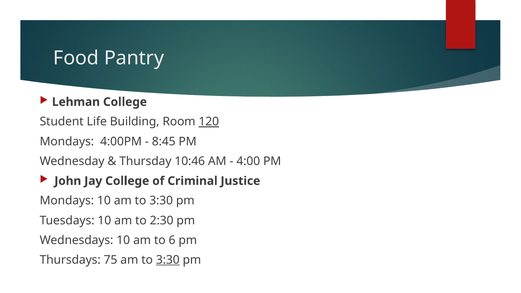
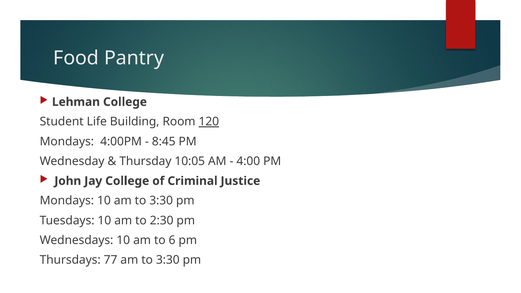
10:46: 10:46 -> 10:05
75: 75 -> 77
3:30 at (168, 260) underline: present -> none
